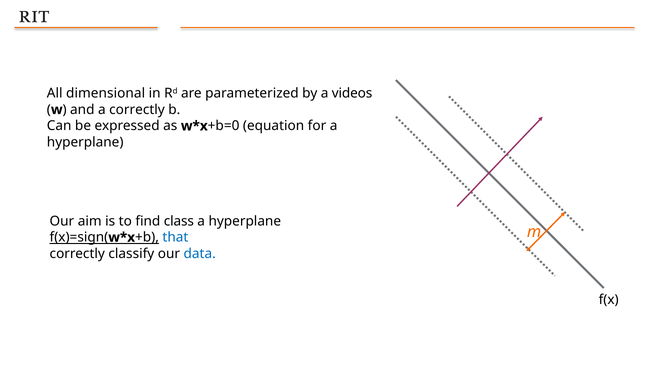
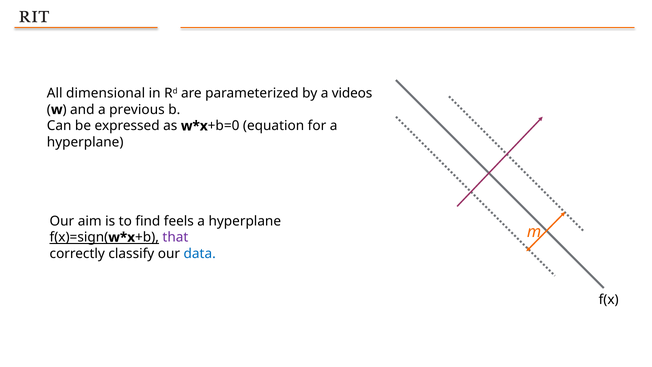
a correctly: correctly -> previous
class: class -> feels
that colour: blue -> purple
